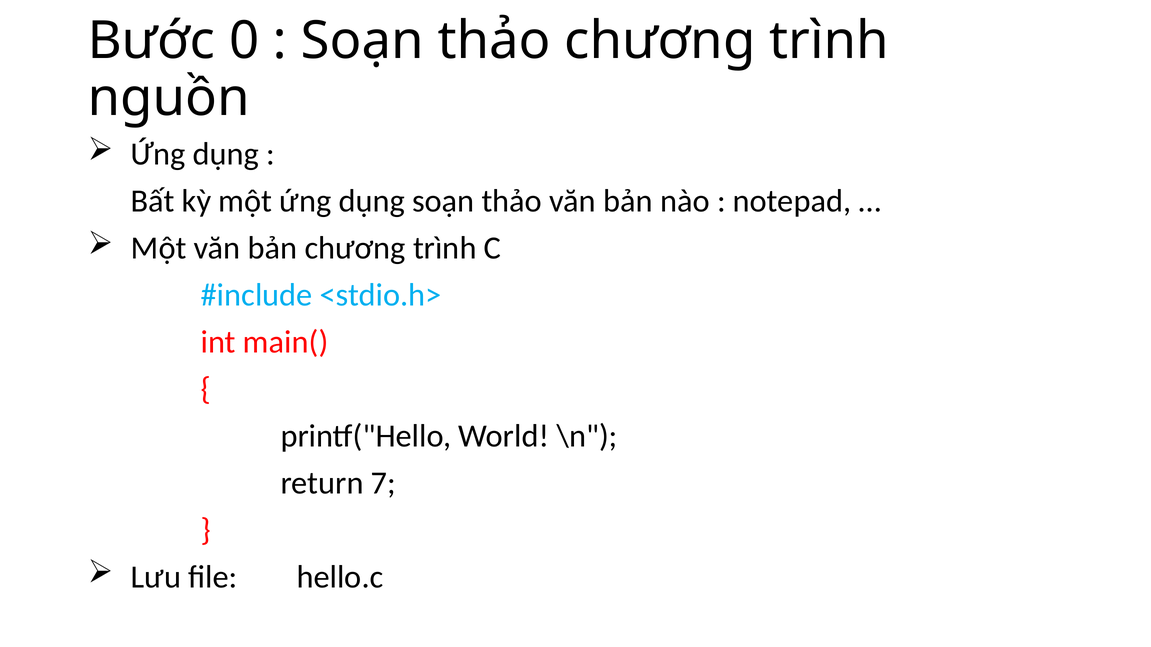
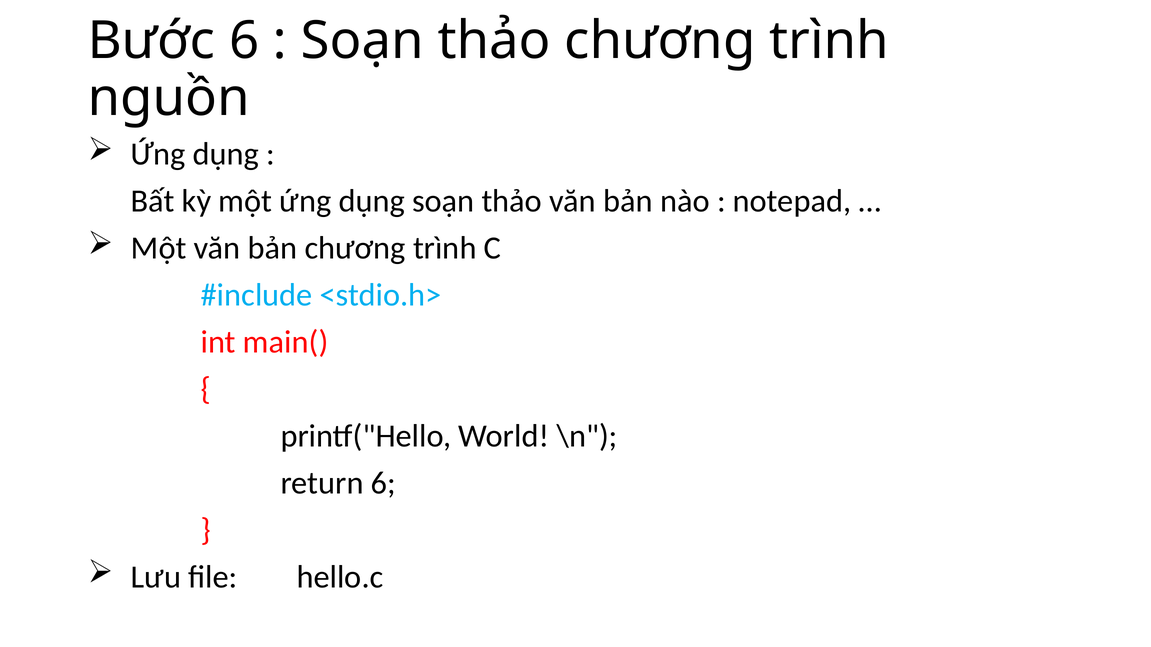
Bước 0: 0 -> 6
return 7: 7 -> 6
